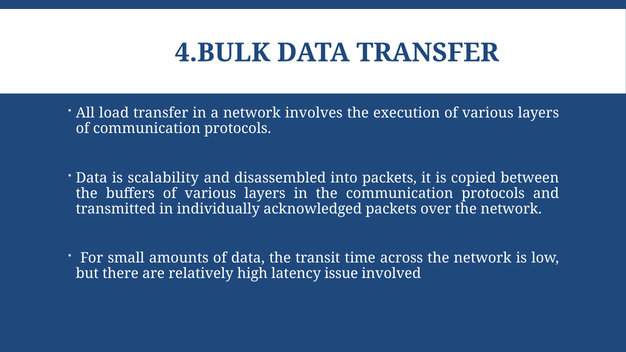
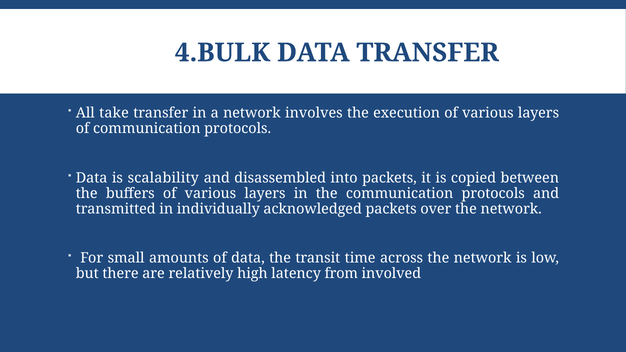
load: load -> take
issue: issue -> from
